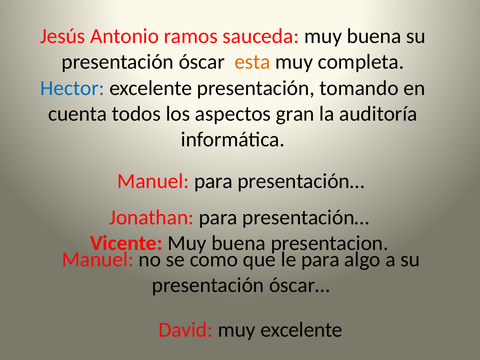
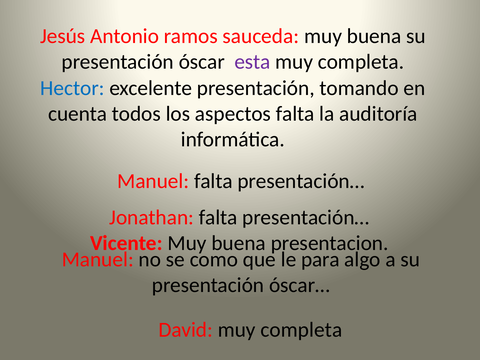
esta colour: orange -> purple
aspectos gran: gran -> falta
Manuel para: para -> falta
Jonathan para: para -> falta
David muy excelente: excelente -> completa
